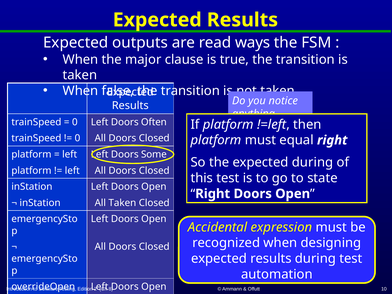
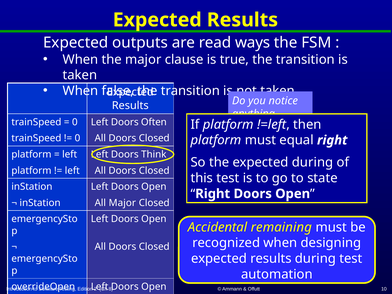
Some: Some -> Think
All Taken: Taken -> Major
expression: expression -> remaining
